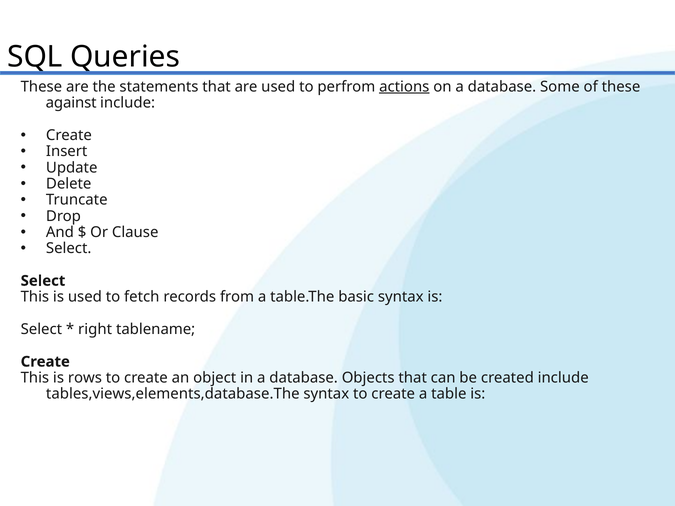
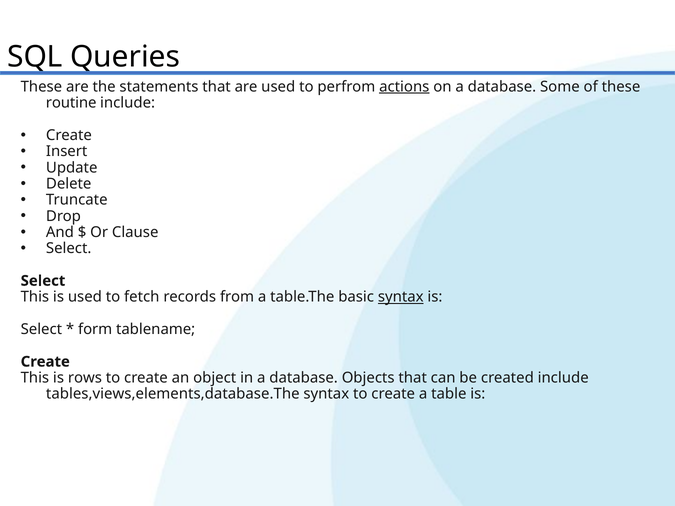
against: against -> routine
syntax at (401, 297) underline: none -> present
right: right -> form
